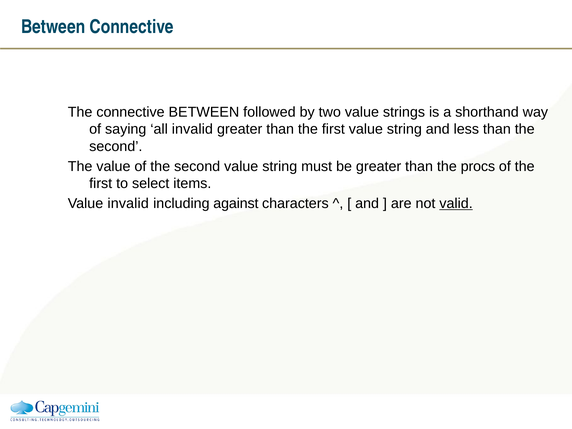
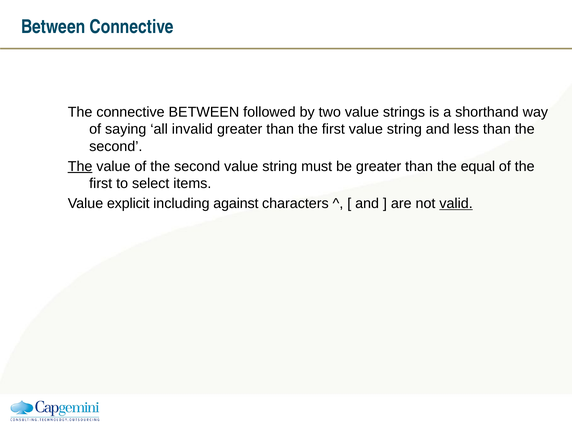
The at (80, 166) underline: none -> present
procs: procs -> equal
Value invalid: invalid -> explicit
